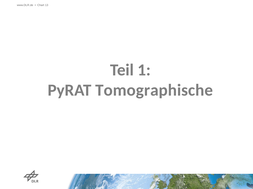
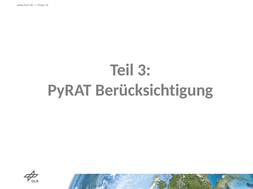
1: 1 -> 3
Tomographische: Tomographische -> Berücksichtigung
